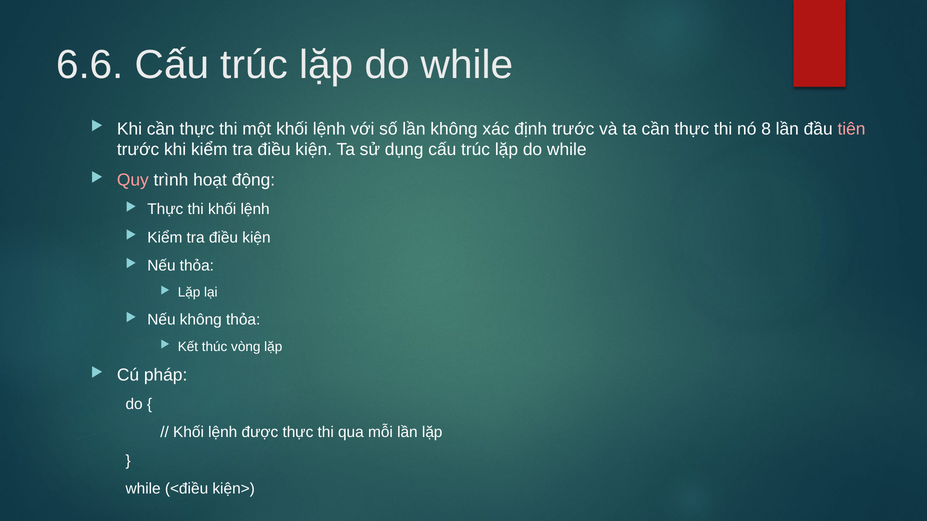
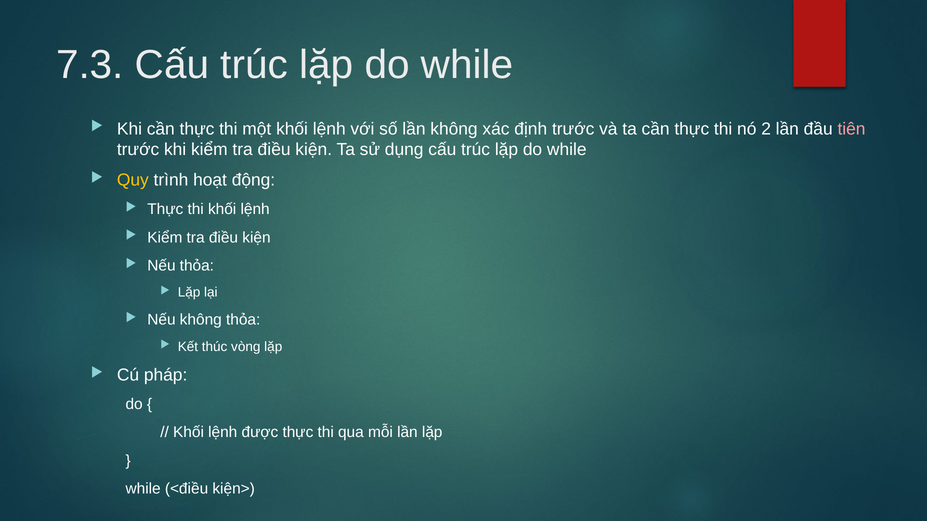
6.6: 6.6 -> 7.3
8: 8 -> 2
Quy colour: pink -> yellow
